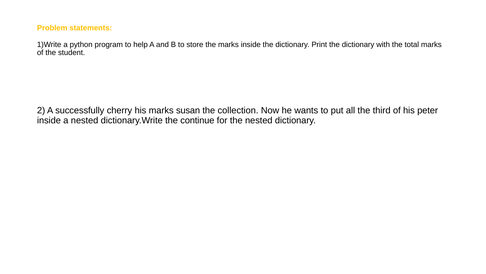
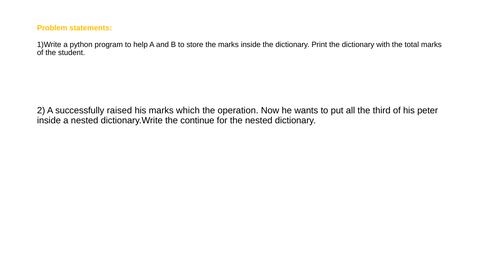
cherry: cherry -> raised
susan: susan -> which
collection: collection -> operation
